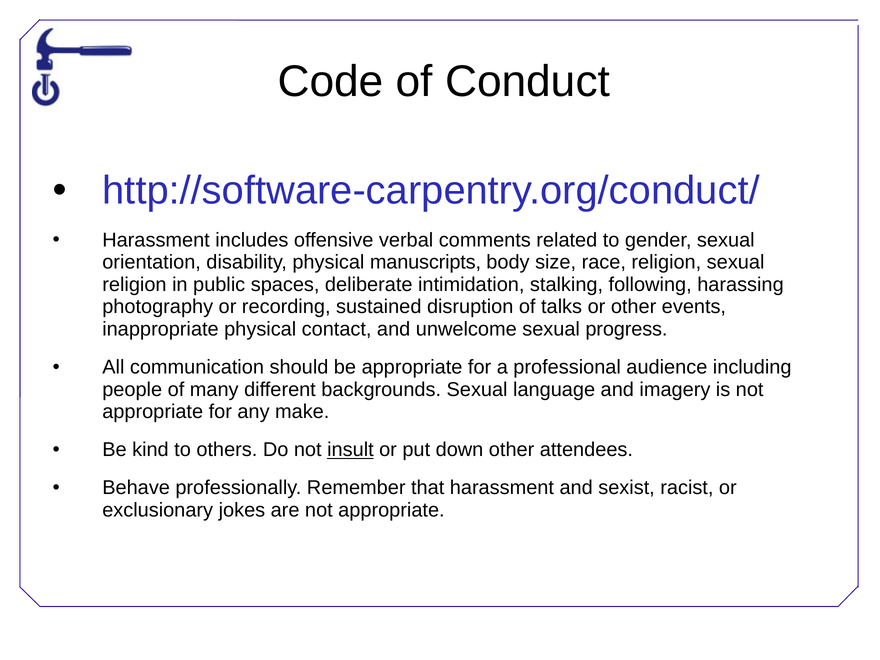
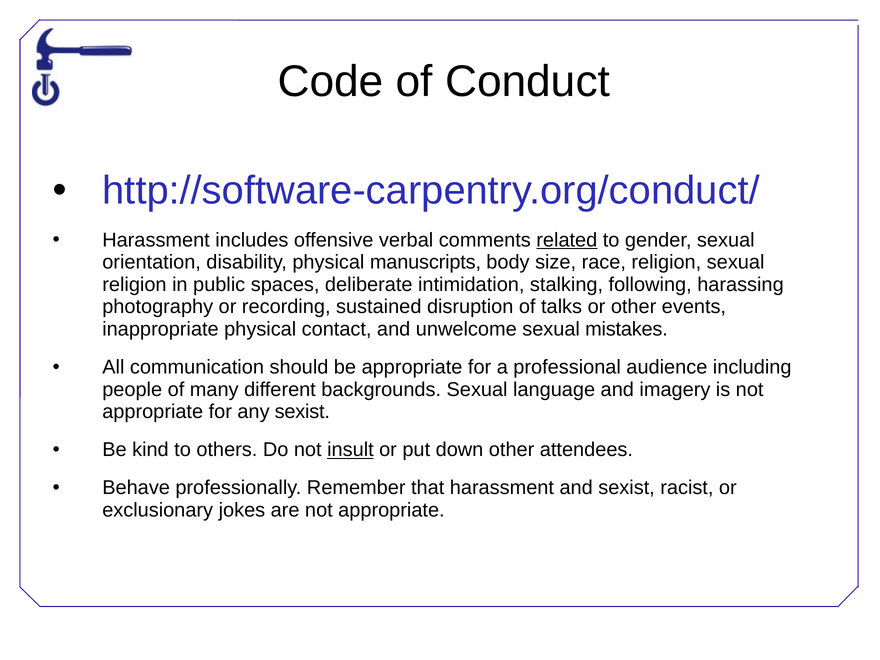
related underline: none -> present
progress: progress -> mistakes
any make: make -> sexist
